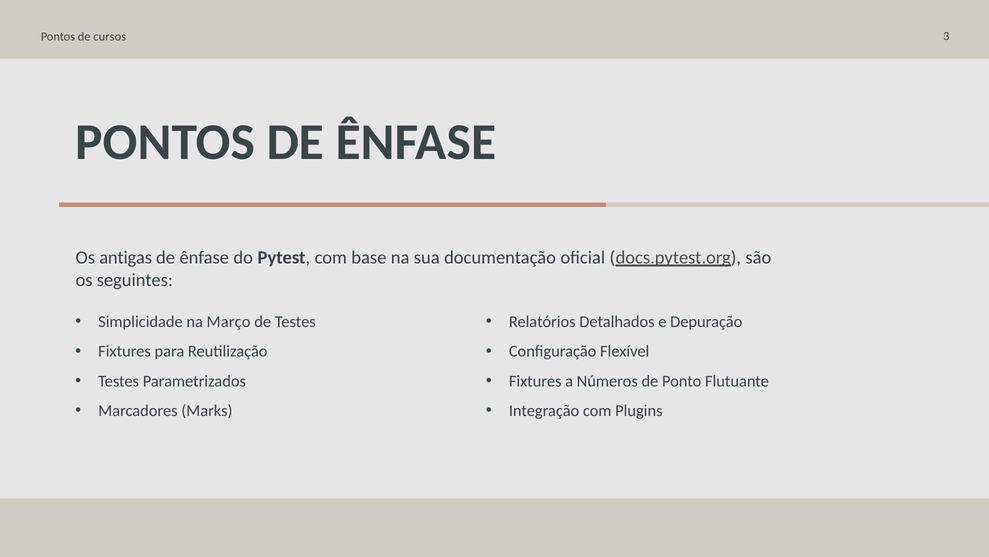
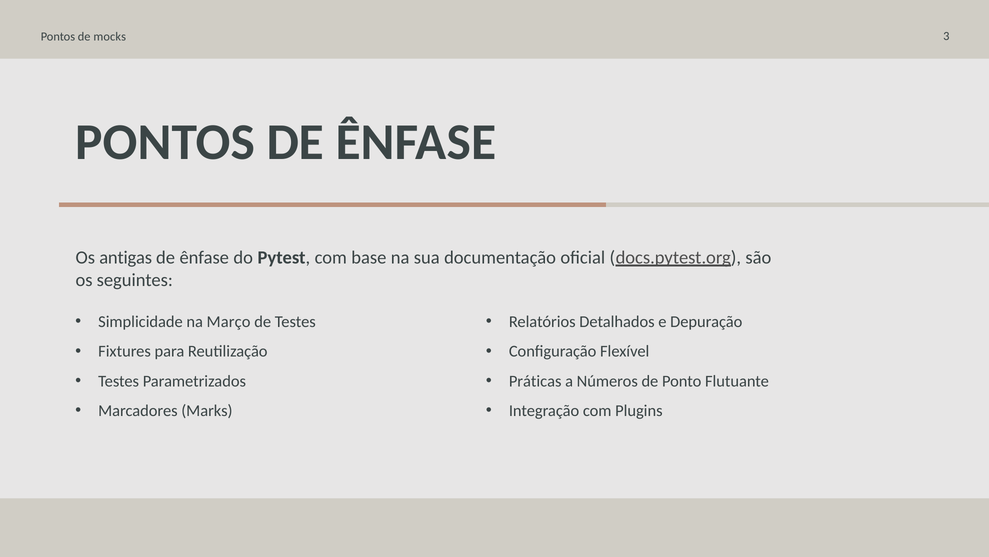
cursos: cursos -> mocks
Fixtures at (535, 381): Fixtures -> Práticas
